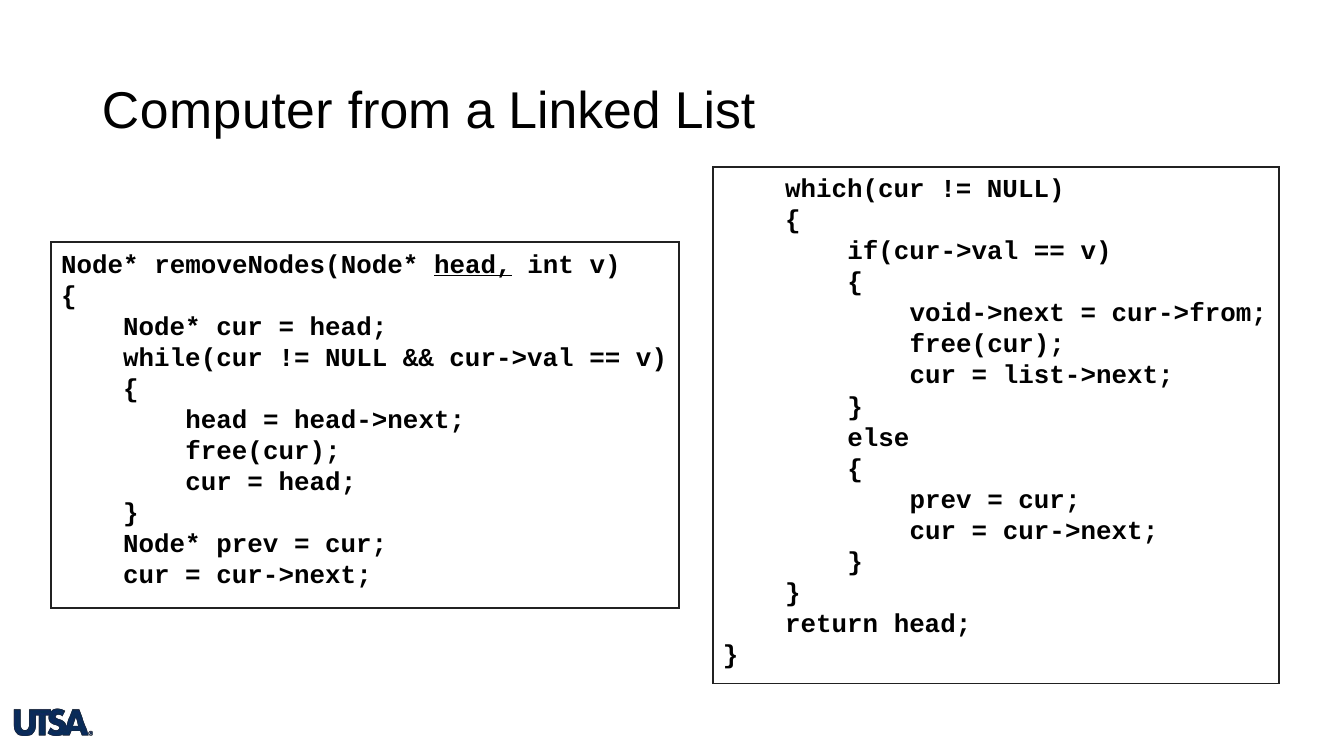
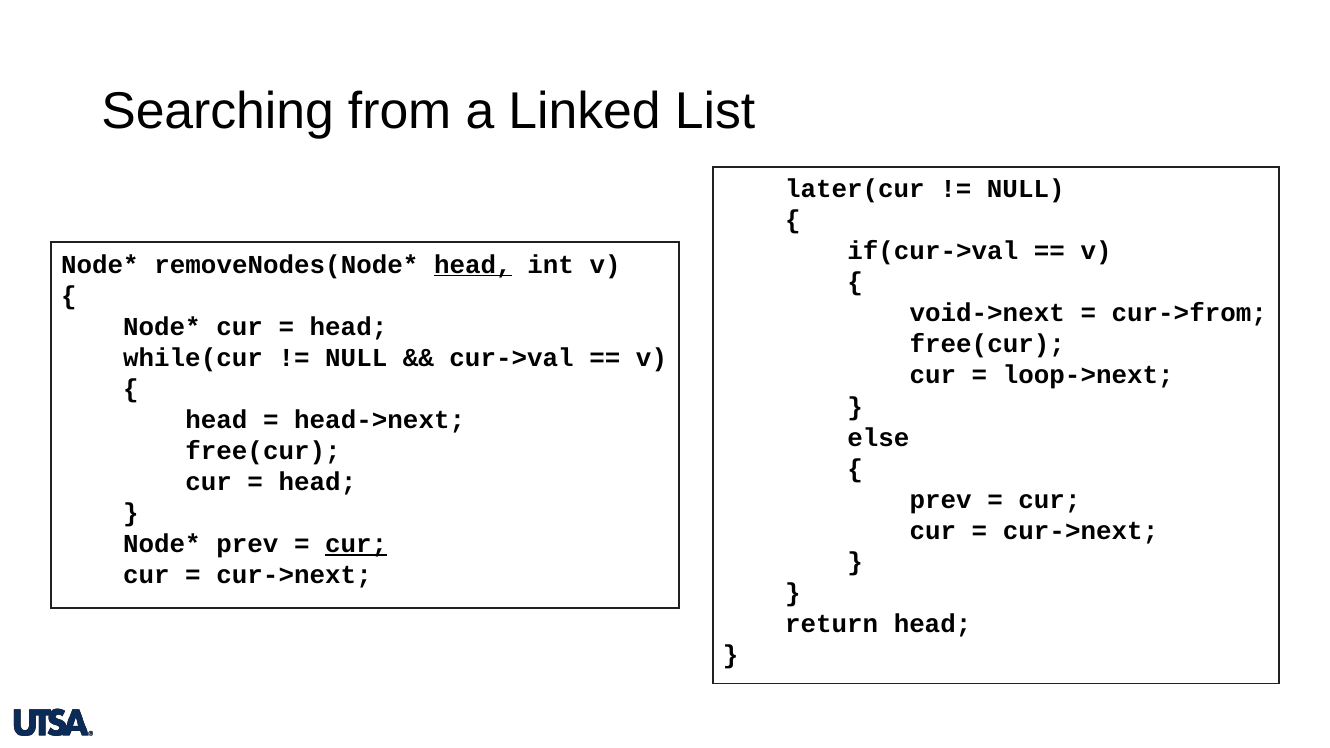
Computer: Computer -> Searching
which(cur: which(cur -> later(cur
list->next: list->next -> loop->next
cur at (356, 544) underline: none -> present
